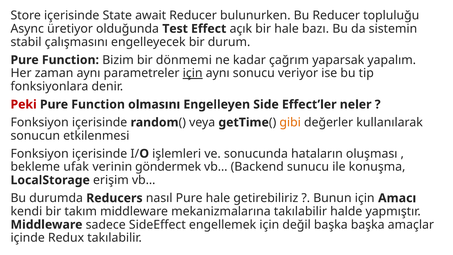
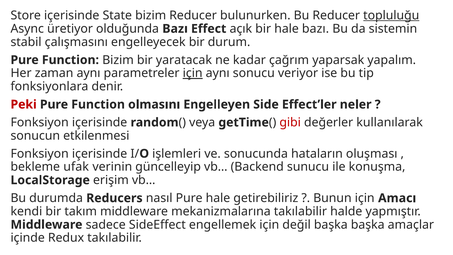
State await: await -> bizim
topluluğu underline: none -> present
olduğunda Test: Test -> Bazı
dönmemi: dönmemi -> yaratacak
gibi colour: orange -> red
göndermek: göndermek -> güncelleyip
